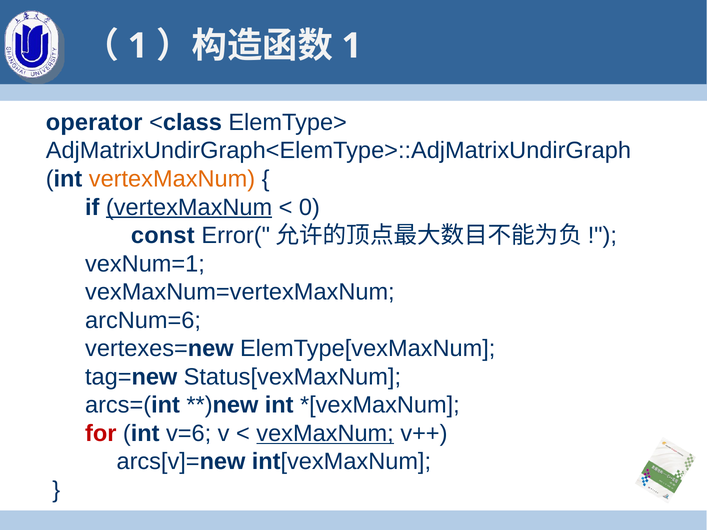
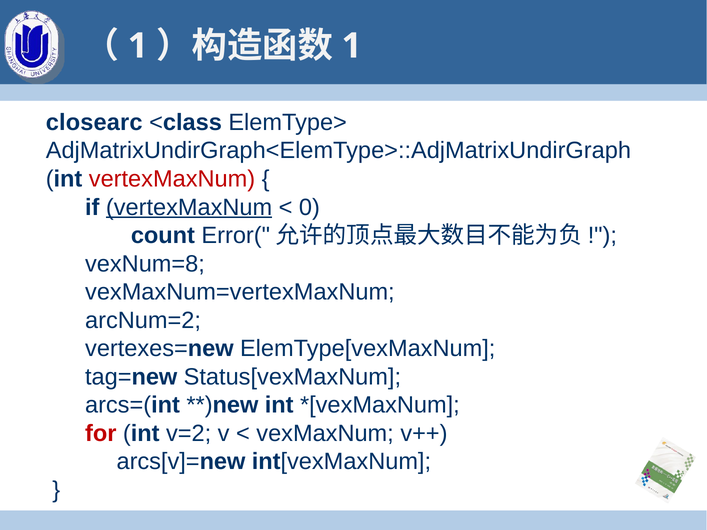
operator: operator -> closearc
vertexMaxNum at (172, 179) colour: orange -> red
const: const -> count
vexNum=1: vexNum=1 -> vexNum=8
arcNum=6: arcNum=6 -> arcNum=2
v=6: v=6 -> v=2
vexMaxNum underline: present -> none
